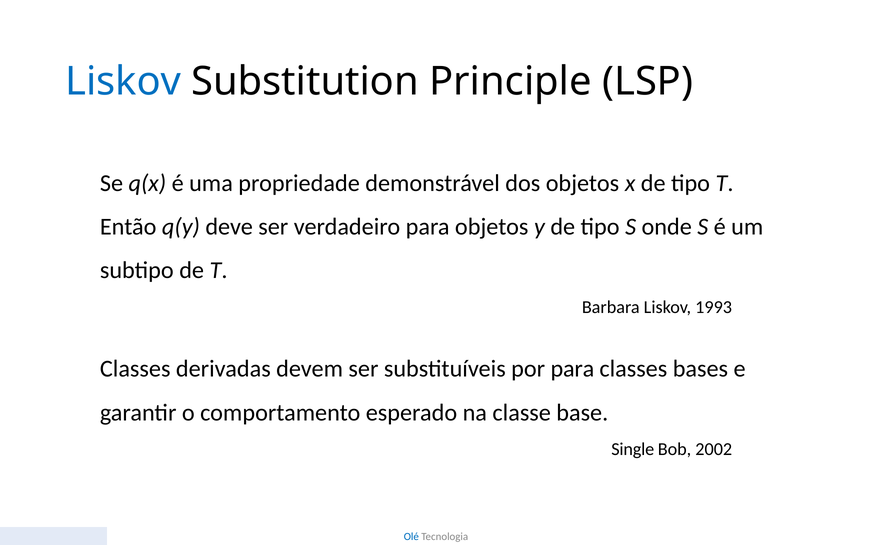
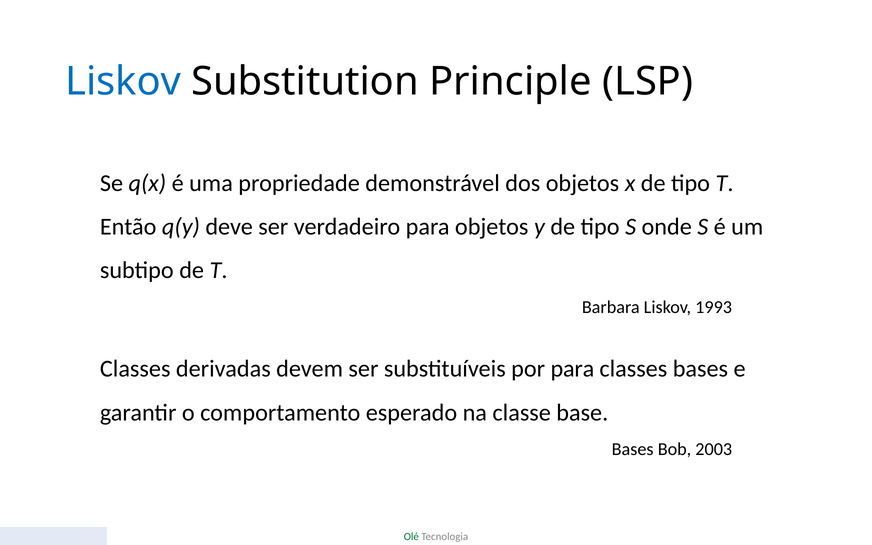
Single at (633, 449): Single -> Bases
2002: 2002 -> 2003
Olé colour: blue -> green
